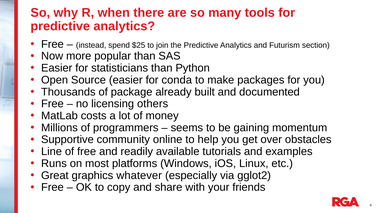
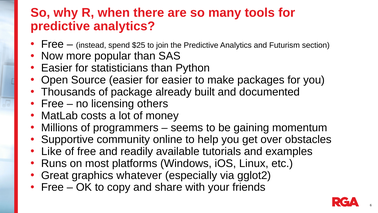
for conda: conda -> easier
Line: Line -> Like
